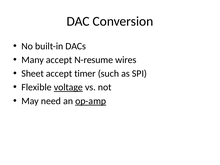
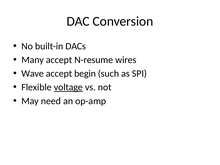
Sheet: Sheet -> Wave
timer: timer -> begin
op-amp underline: present -> none
